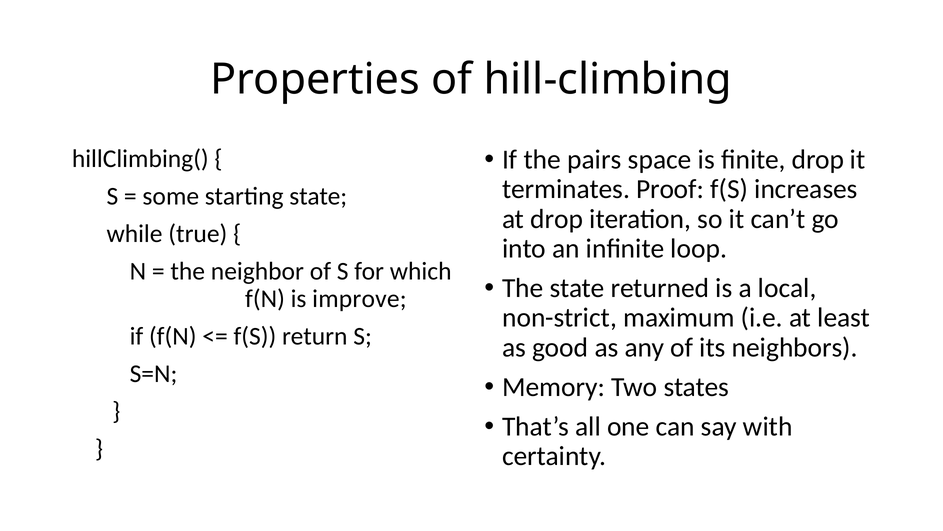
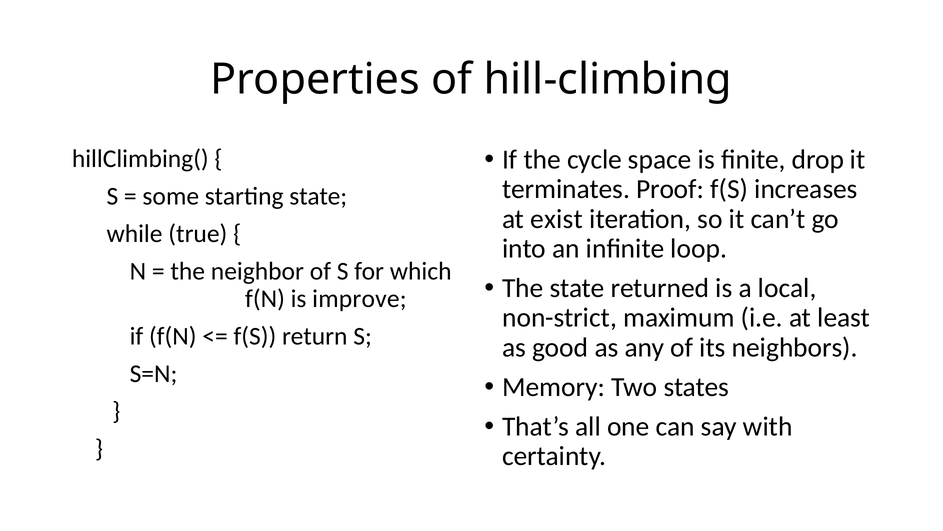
pairs: pairs -> cycle
at drop: drop -> exist
